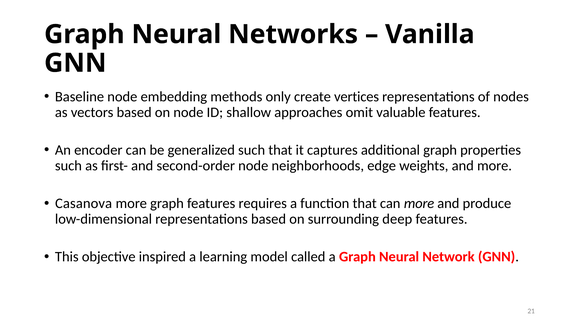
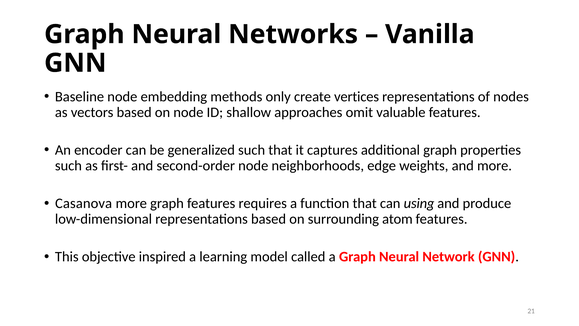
can more: more -> using
deep: deep -> atom
